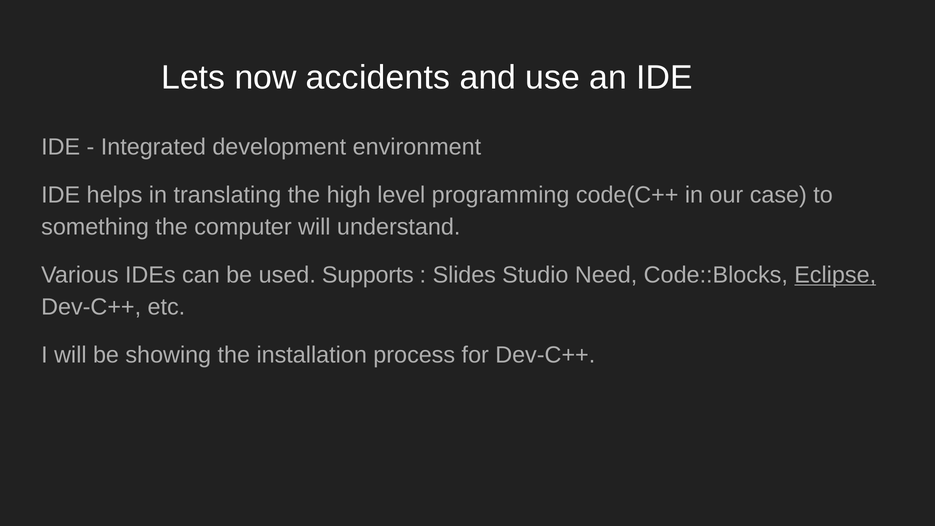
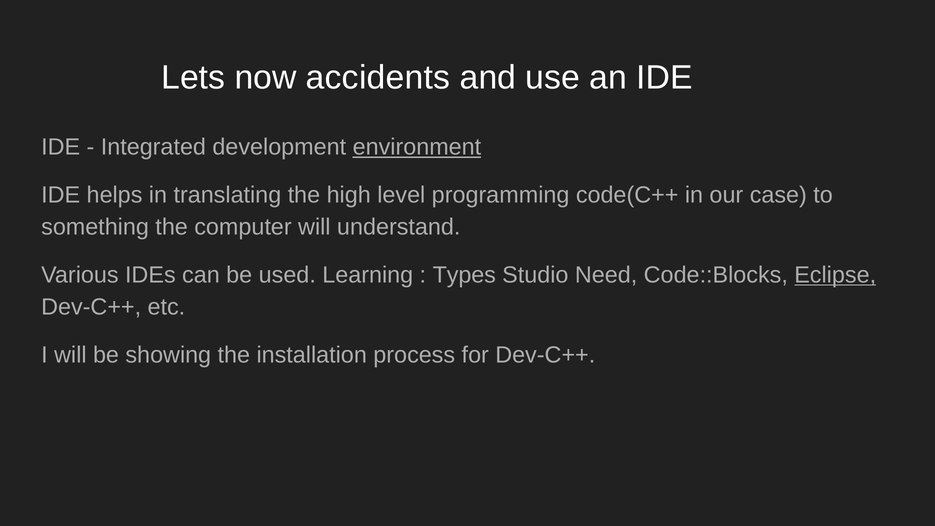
environment underline: none -> present
Supports: Supports -> Learning
Slides: Slides -> Types
